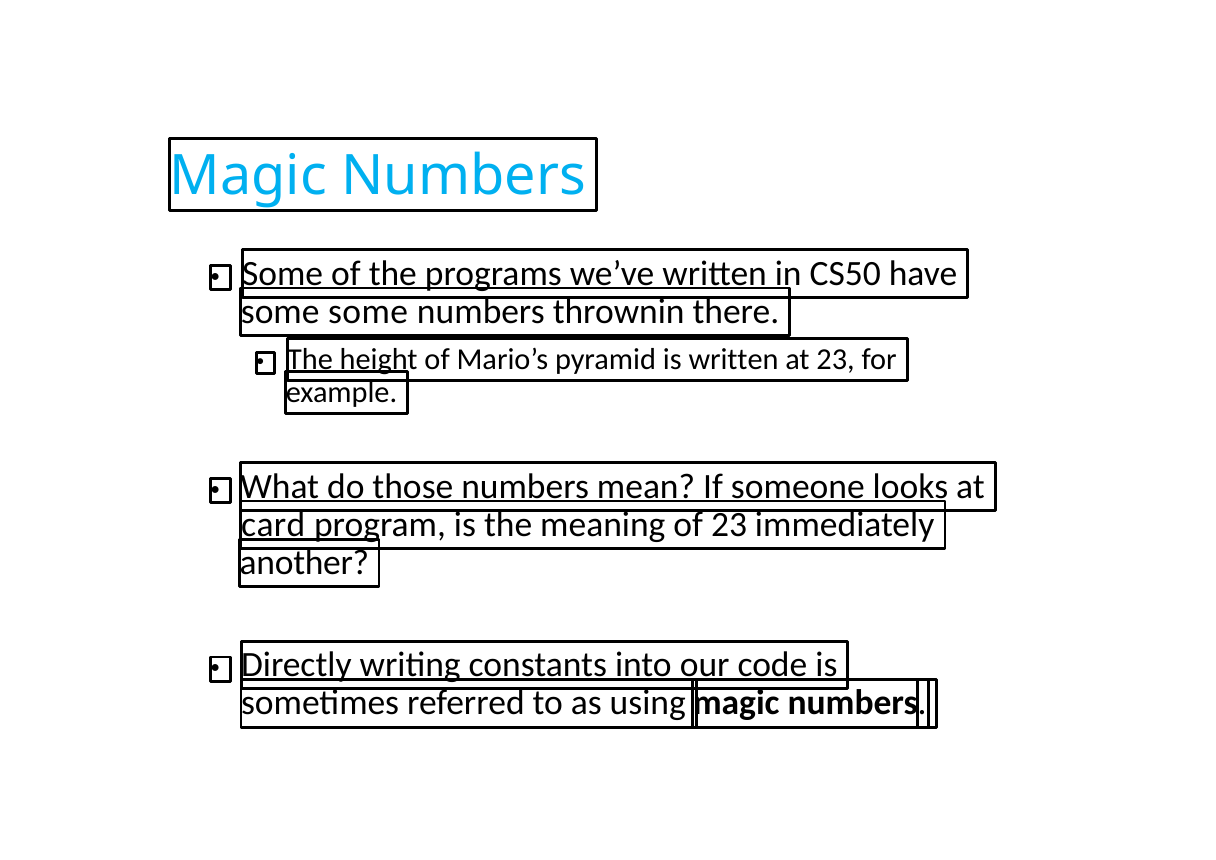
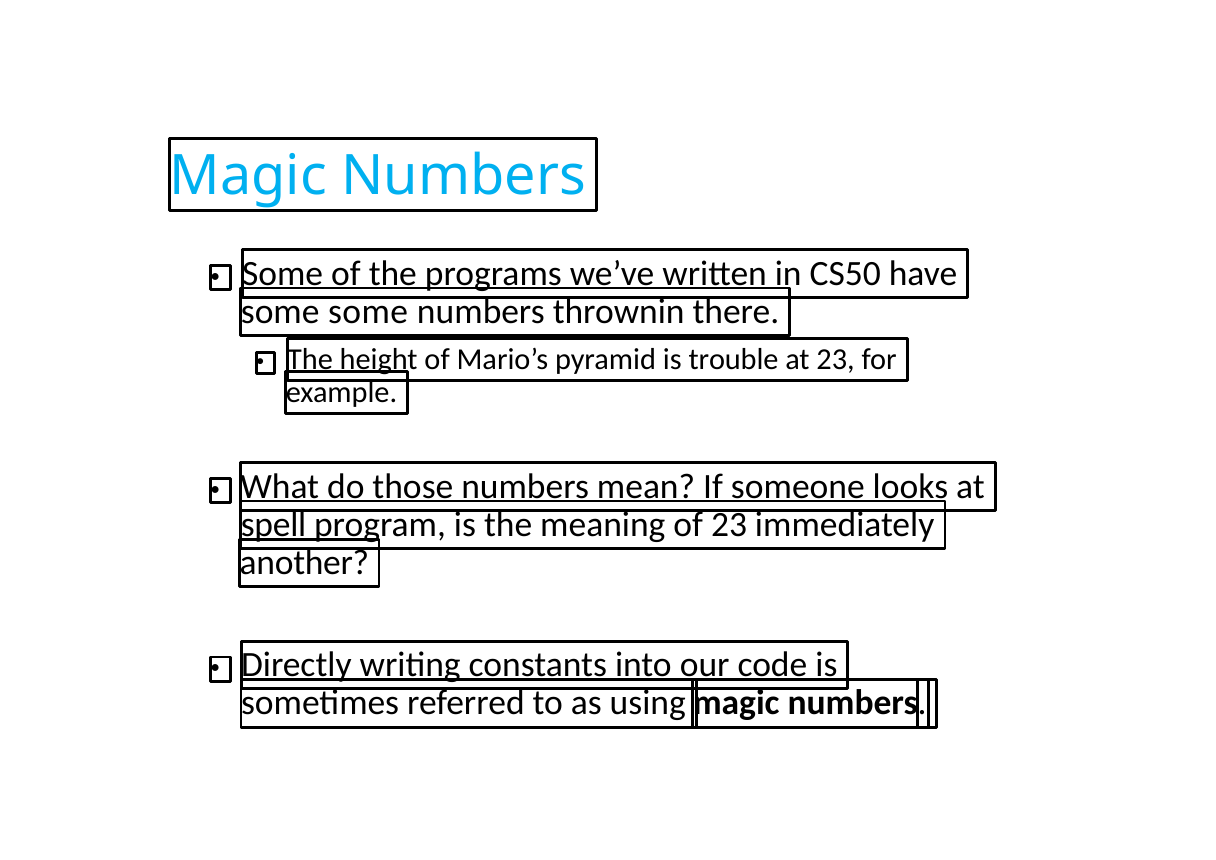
is written: written -> trouble
card: card -> spell
